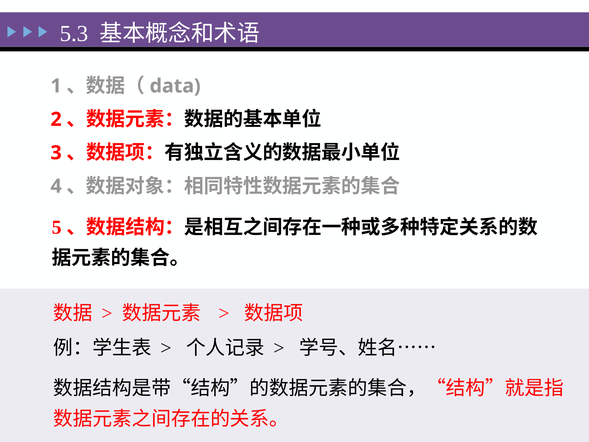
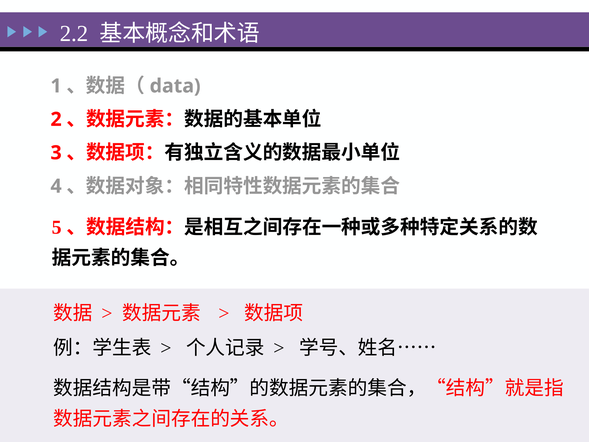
5.3: 5.3 -> 2.2
